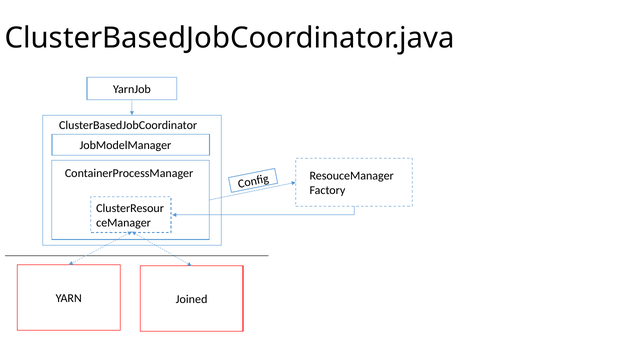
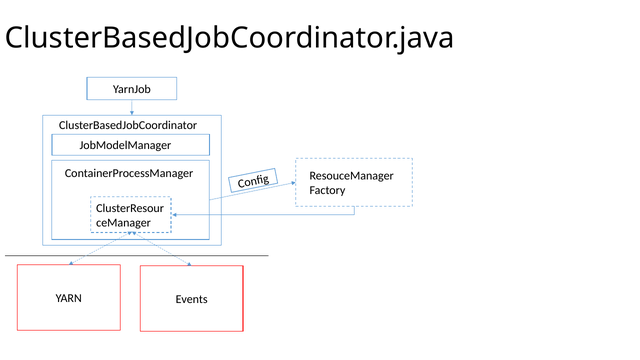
Joined: Joined -> Events
